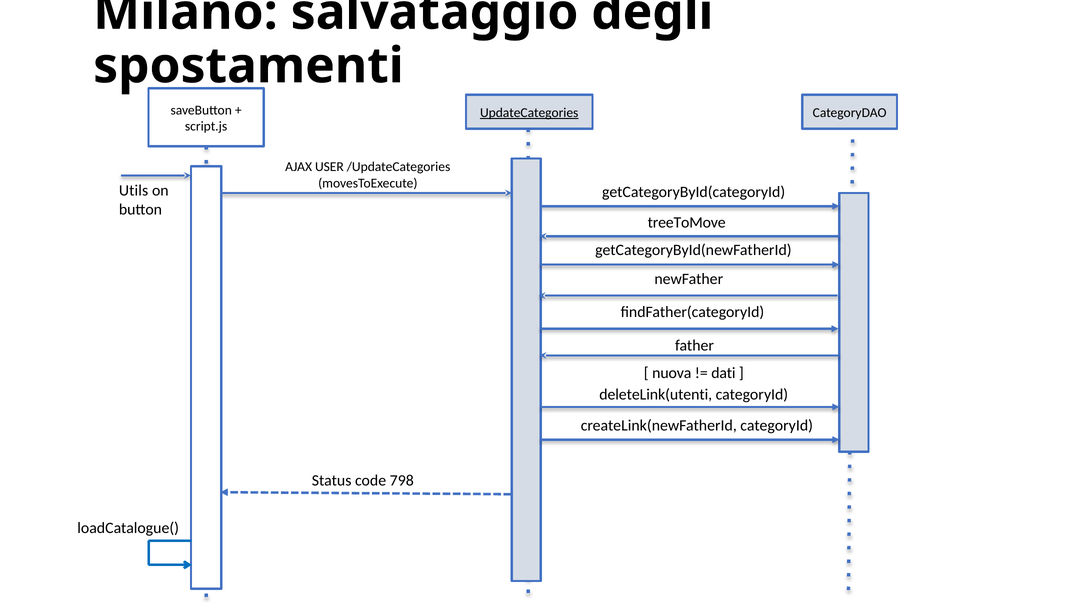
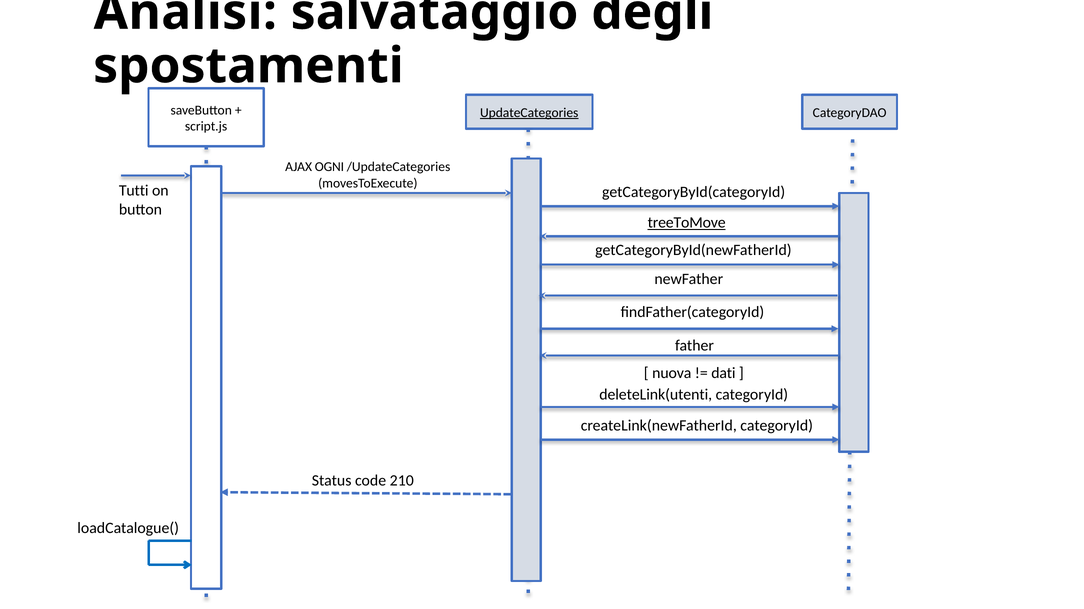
Milano: Milano -> Analisi
USER: USER -> OGNI
Utils: Utils -> Tutti
treeToMove underline: none -> present
798: 798 -> 210
